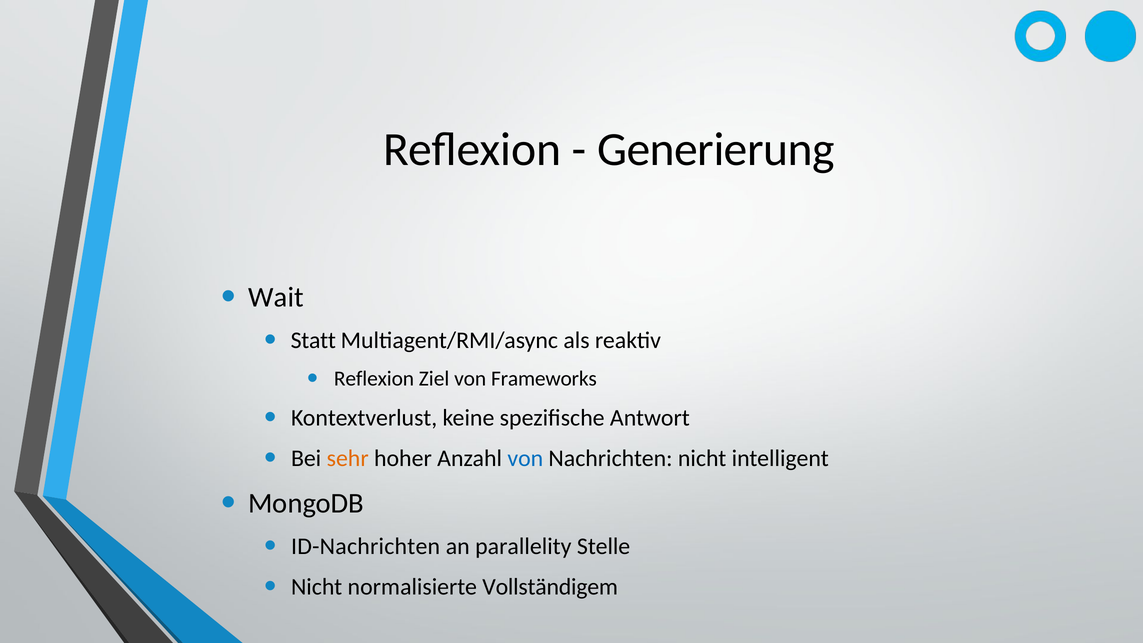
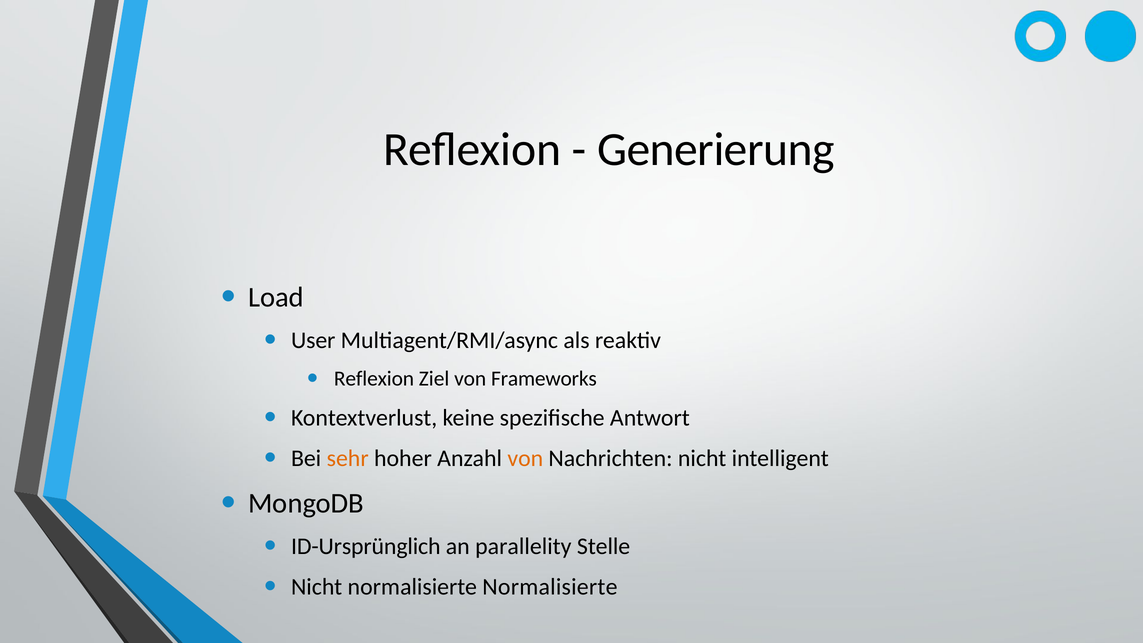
Wait: Wait -> Load
Statt: Statt -> User
von at (525, 459) colour: blue -> orange
ID-Nachrichten: ID-Nachrichten -> ID-Ursprünglich
normalisierte Vollständigem: Vollständigem -> Normalisierte
